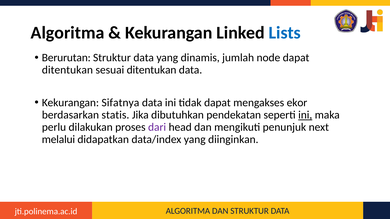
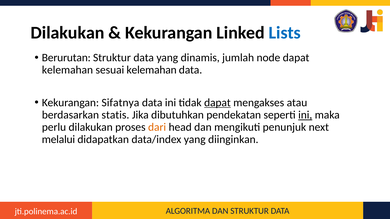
Algoritma at (68, 33): Algoritma -> Dilakukan
ditentukan at (67, 70): ditentukan -> kelemahan
sesuai ditentukan: ditentukan -> kelemahan
dapat at (217, 103) underline: none -> present
ekor: ekor -> atau
dari colour: purple -> orange
